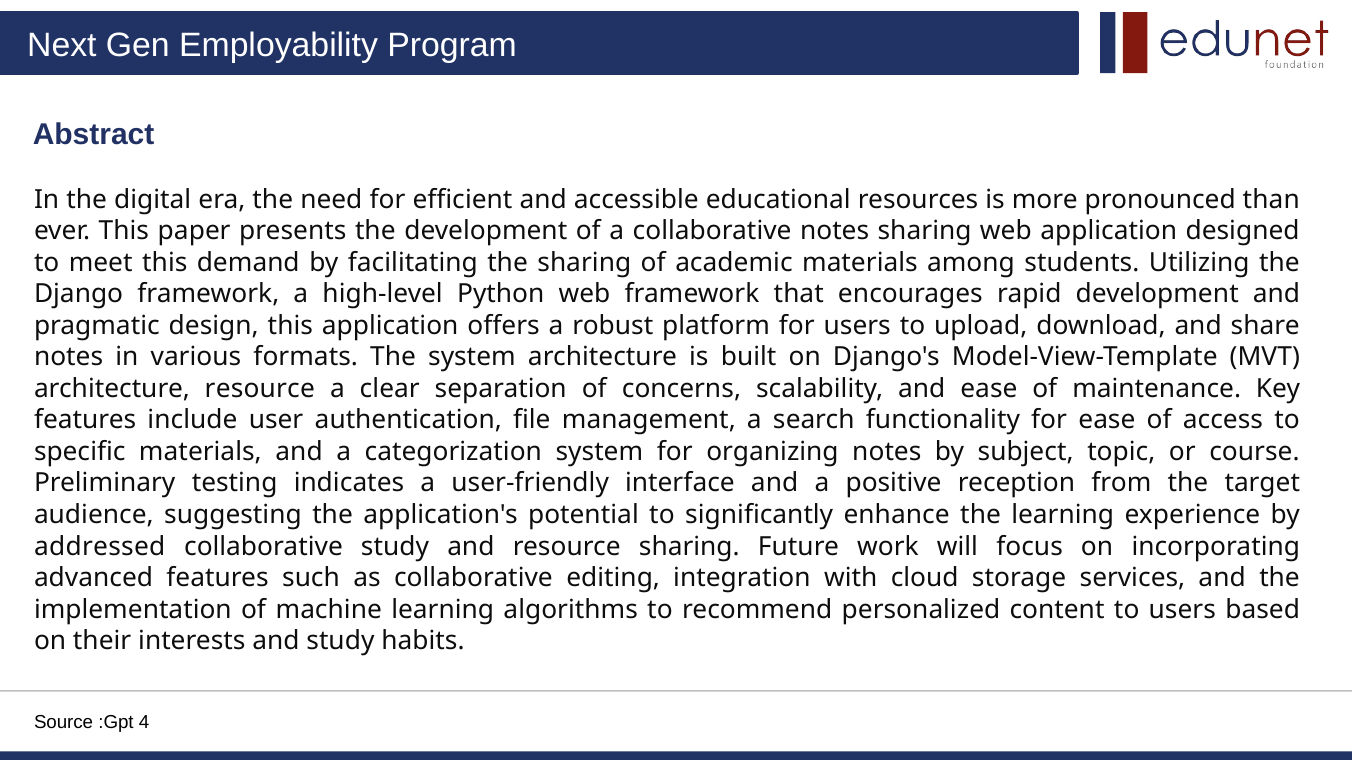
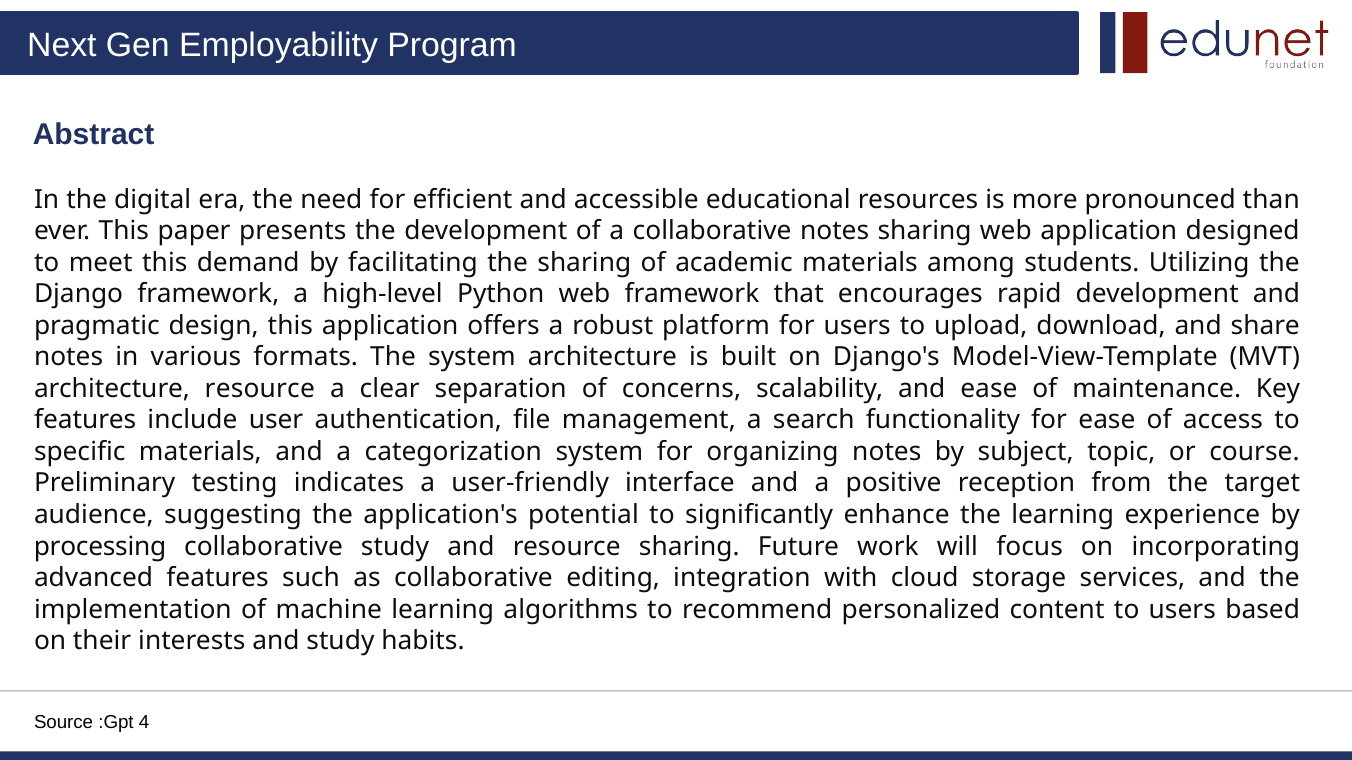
addressed: addressed -> processing
